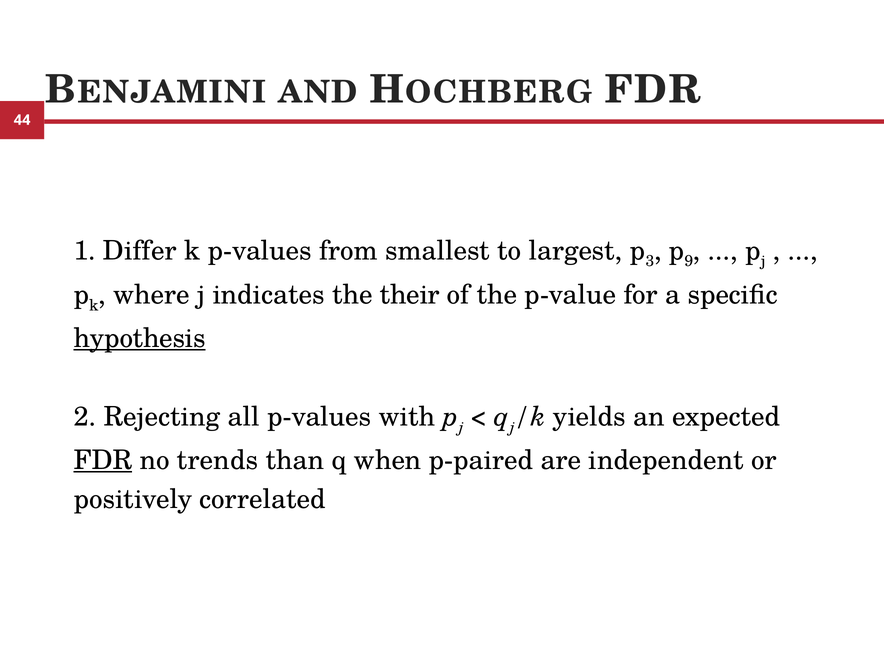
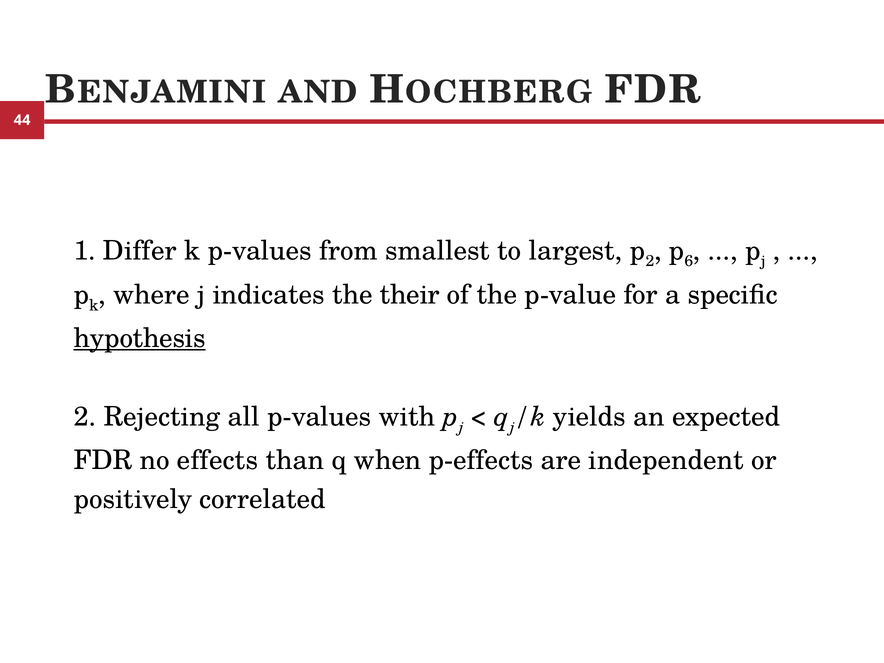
3 at (650, 261): 3 -> 2
9: 9 -> 6
FDR at (103, 460) underline: present -> none
trends: trends -> effects
p-paired: p-paired -> p-effects
